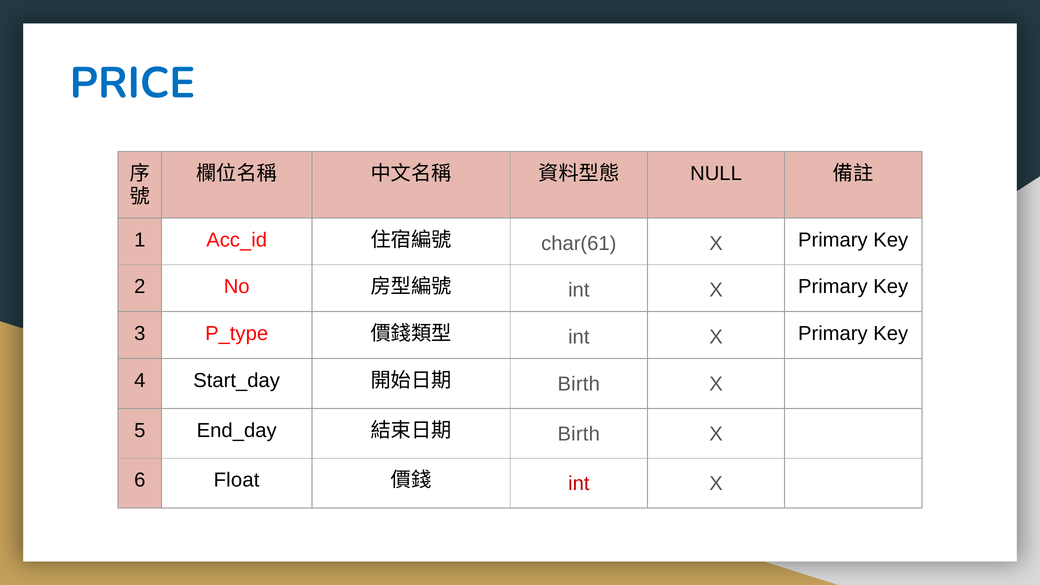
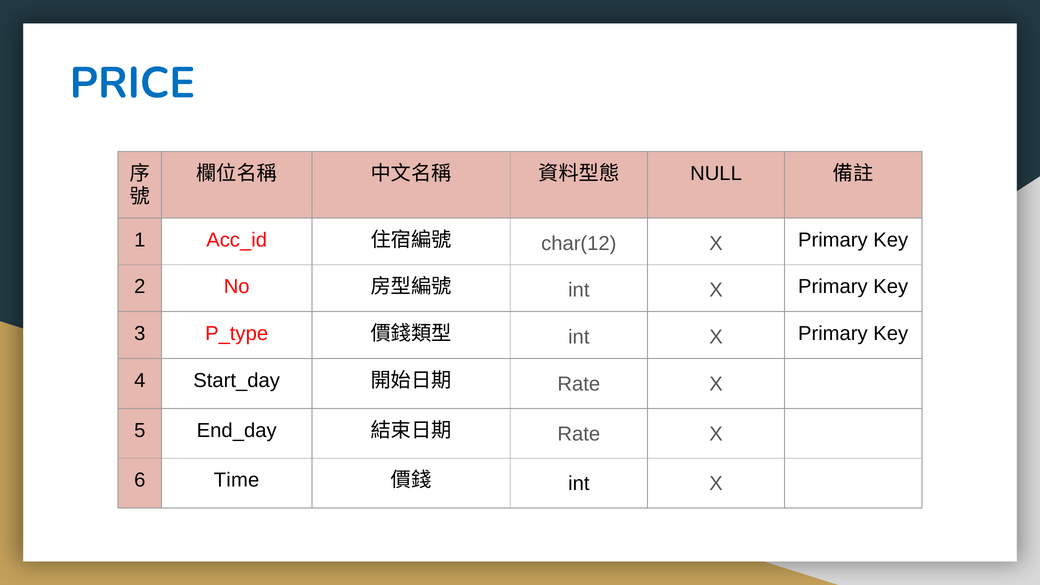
char(61: char(61 -> char(12
Birth at (579, 384): Birth -> Rate
Birth at (579, 434): Birth -> Rate
Float: Float -> Time
int at (579, 484) colour: red -> black
